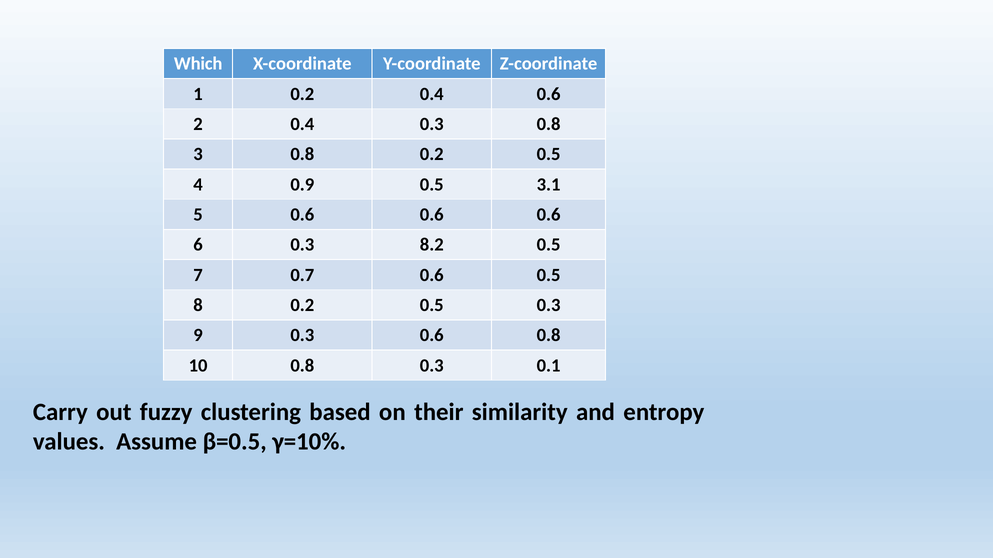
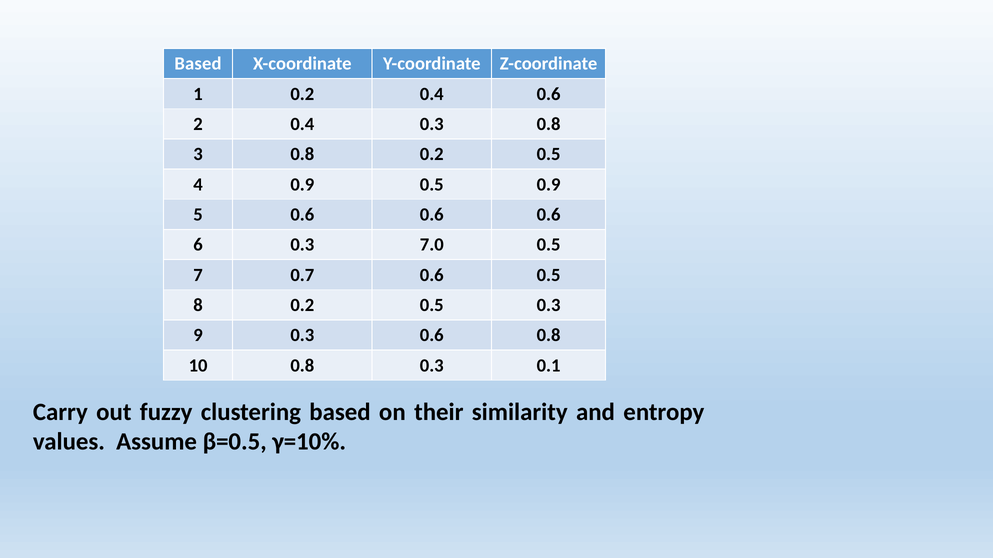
Which at (198, 64): Which -> Based
0.5 3.1: 3.1 -> 0.9
8.2: 8.2 -> 7.0
